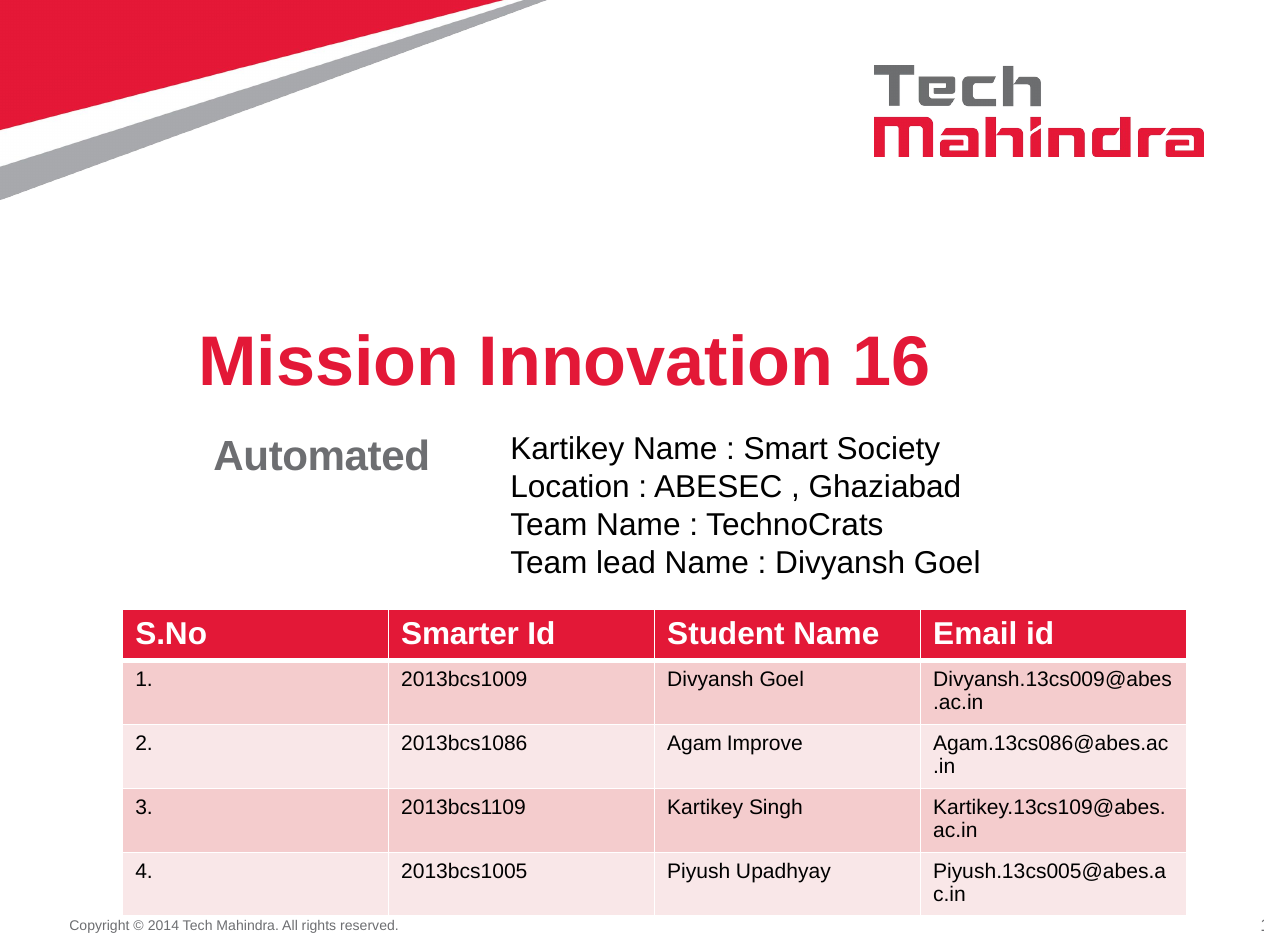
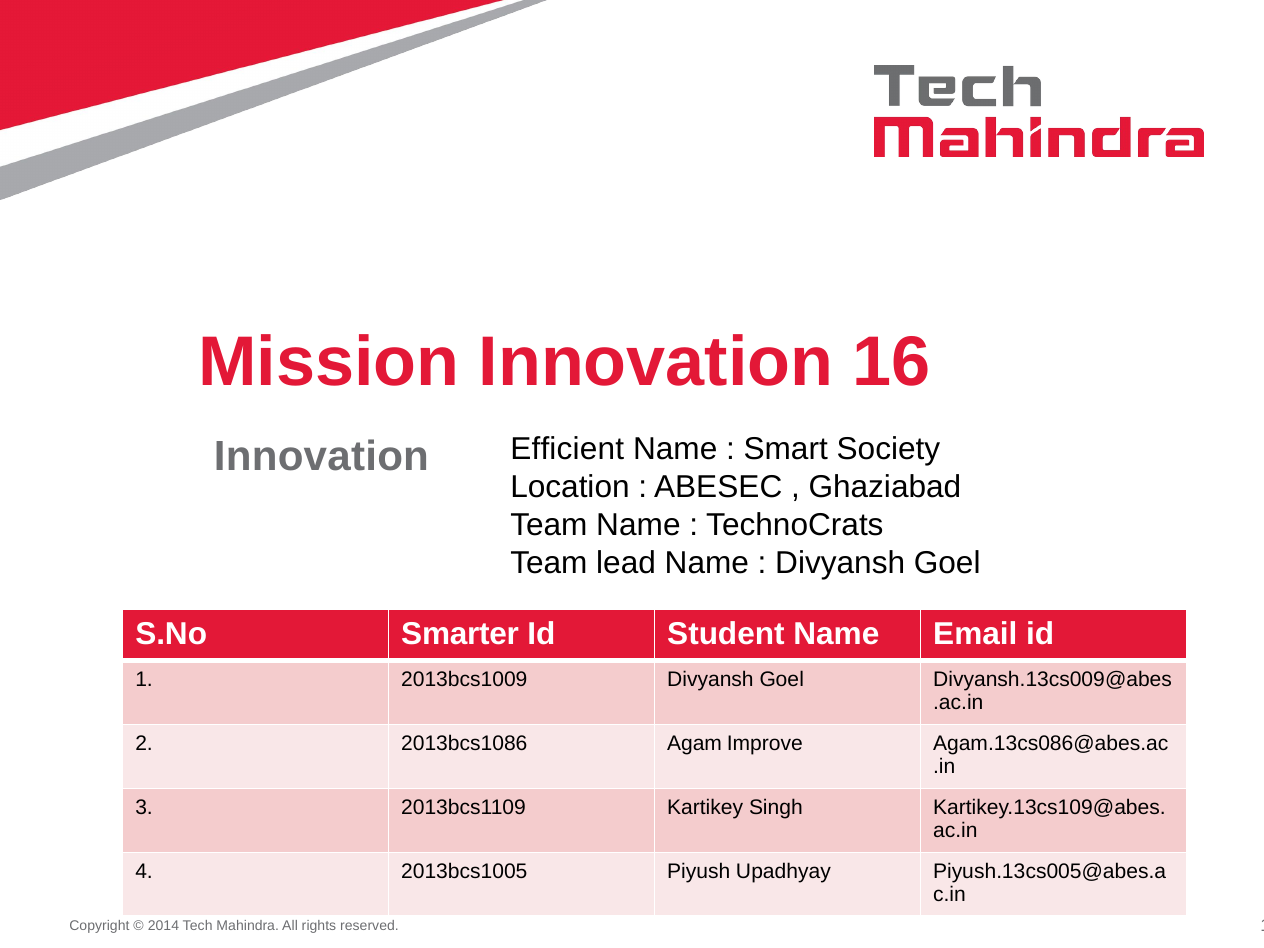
Kartikey at (567, 449): Kartikey -> Efficient
Automated at (322, 457): Automated -> Innovation
